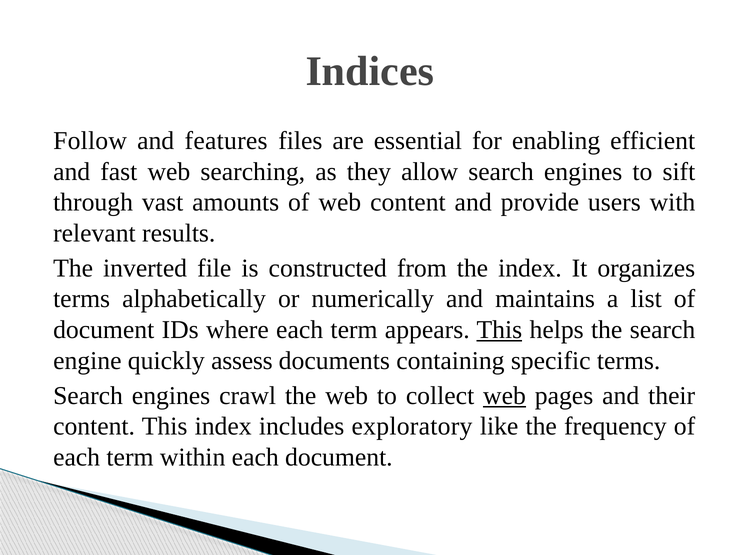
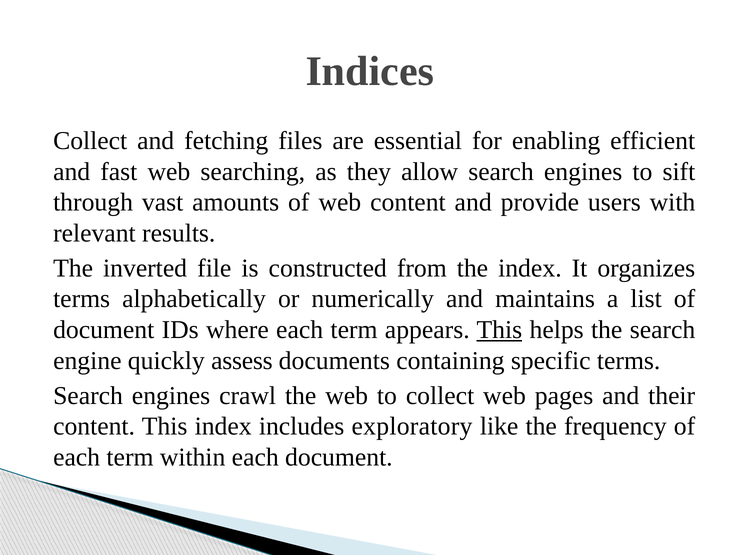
Follow at (90, 141): Follow -> Collect
features: features -> fetching
web at (504, 396) underline: present -> none
